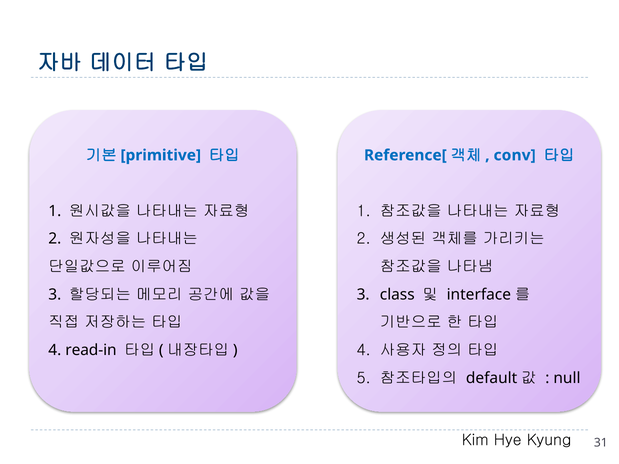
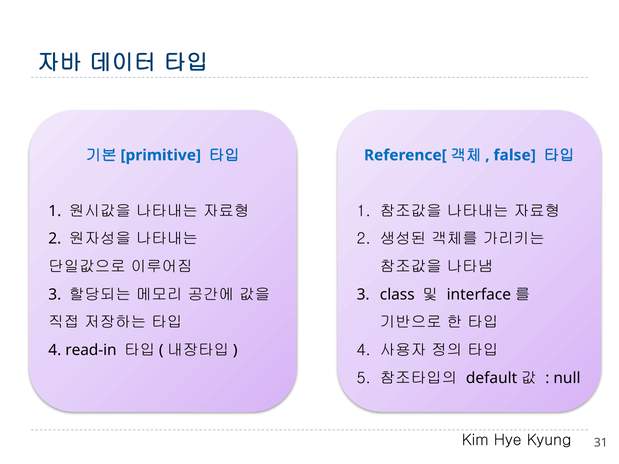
conv: conv -> false
